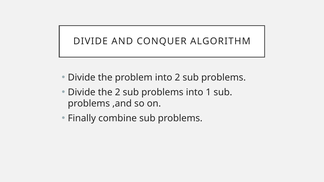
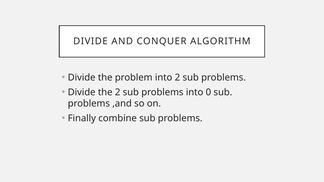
1: 1 -> 0
